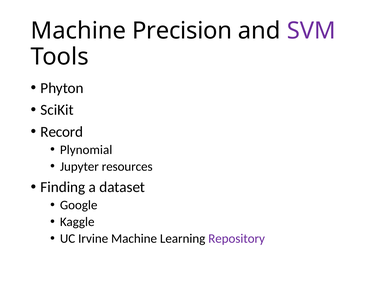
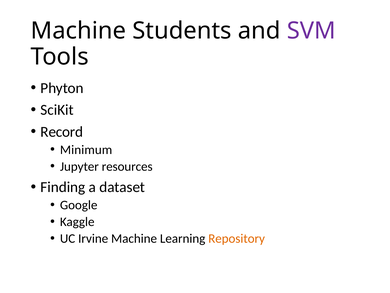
Precision: Precision -> Students
Plynomial: Plynomial -> Minimum
Repository colour: purple -> orange
